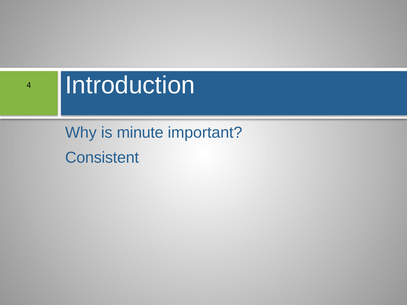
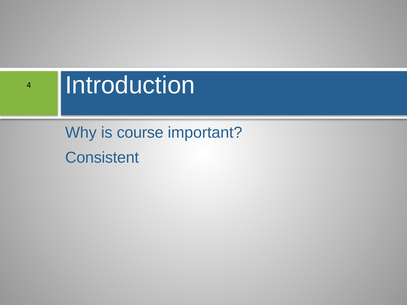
minute: minute -> course
